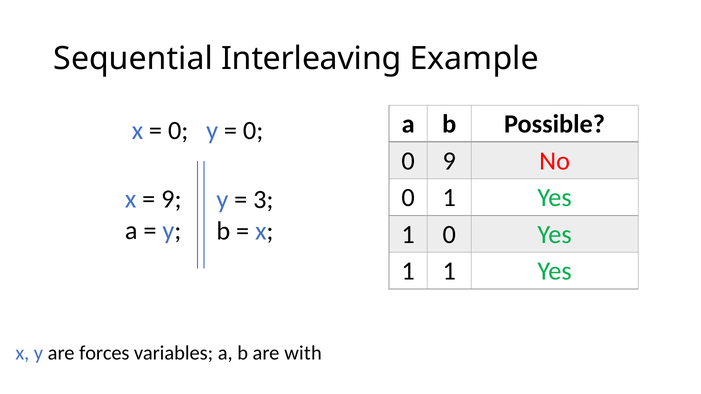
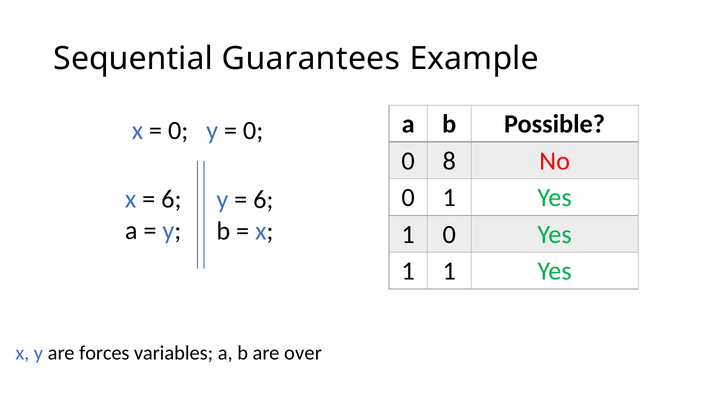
Interleaving: Interleaving -> Guarantees
0 9: 9 -> 8
9 at (171, 199): 9 -> 6
3 at (263, 200): 3 -> 6
with: with -> over
